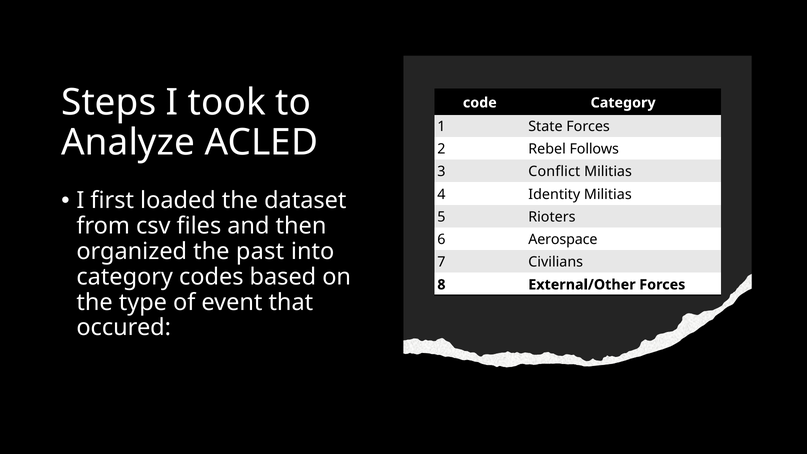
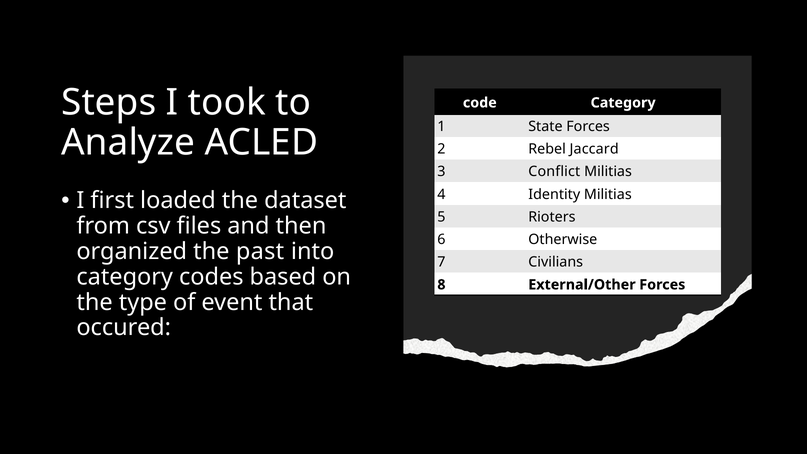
Follows: Follows -> Jaccard
Aerospace: Aerospace -> Otherwise
